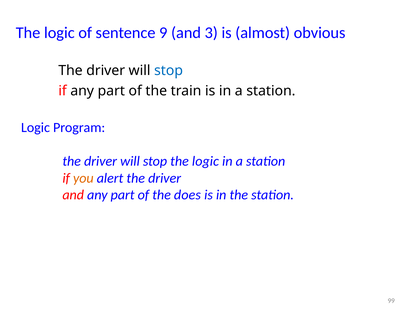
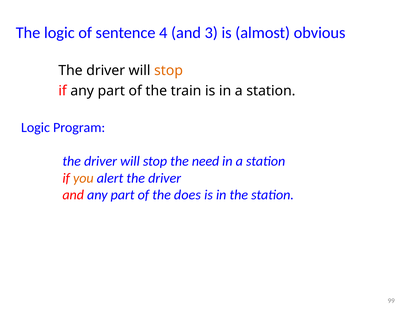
9: 9 -> 4
stop at (169, 71) colour: blue -> orange
stop the logic: logic -> need
